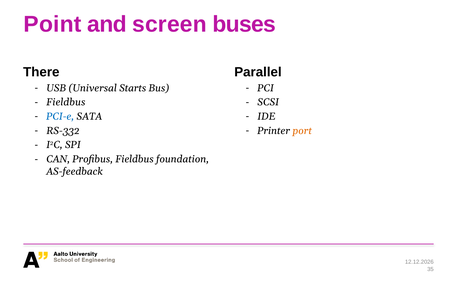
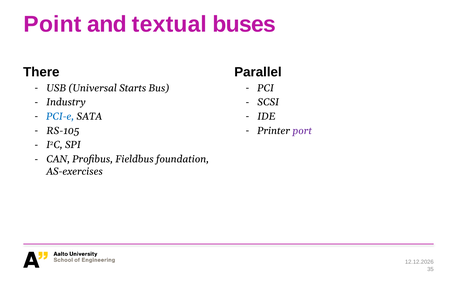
screen: screen -> textual
Fieldbus at (66, 102): Fieldbus -> Industry
RS-332: RS-332 -> RS-105
port colour: orange -> purple
AS-feedback: AS-feedback -> AS-exercises
